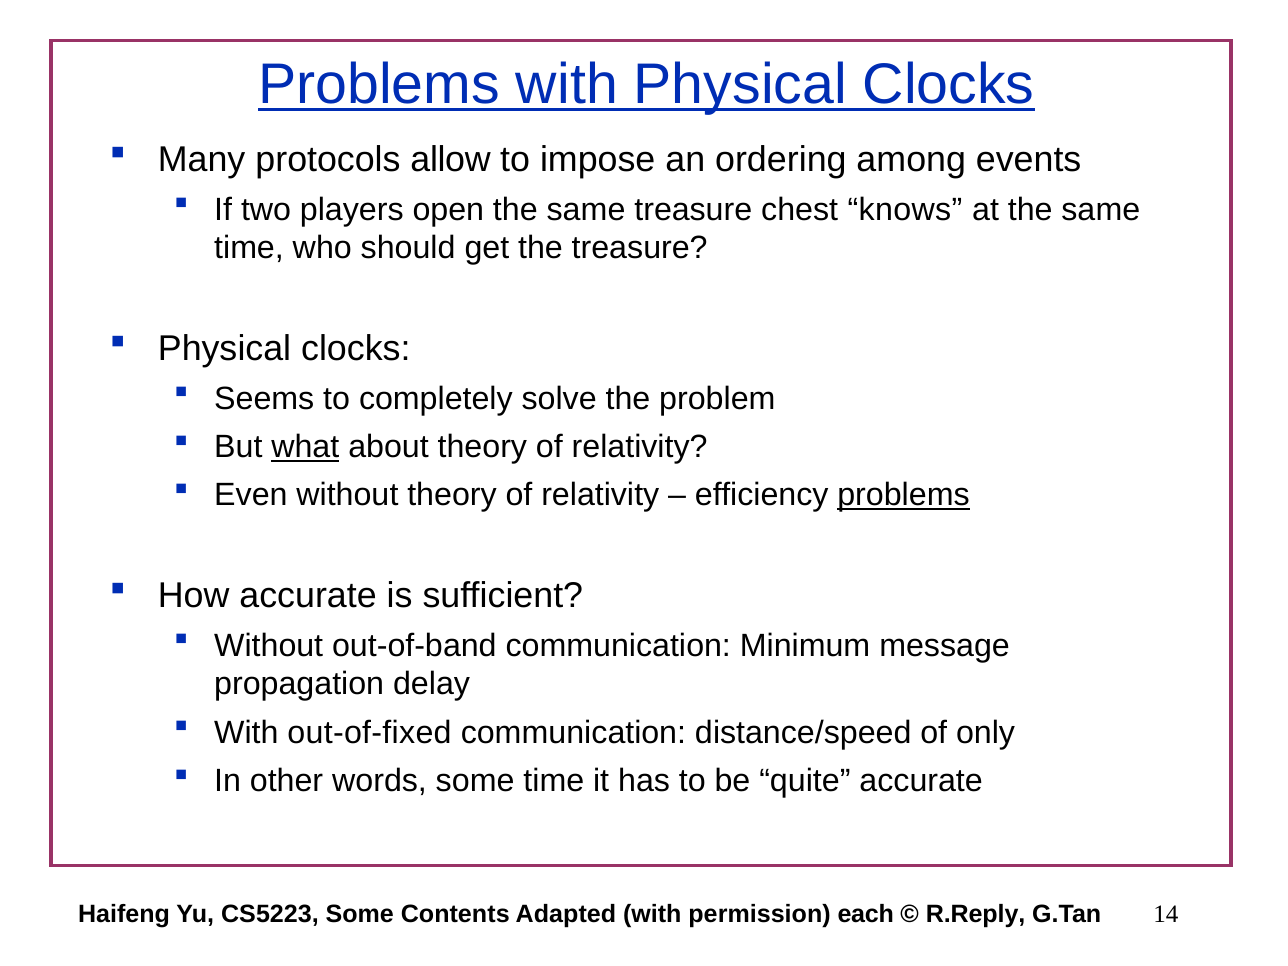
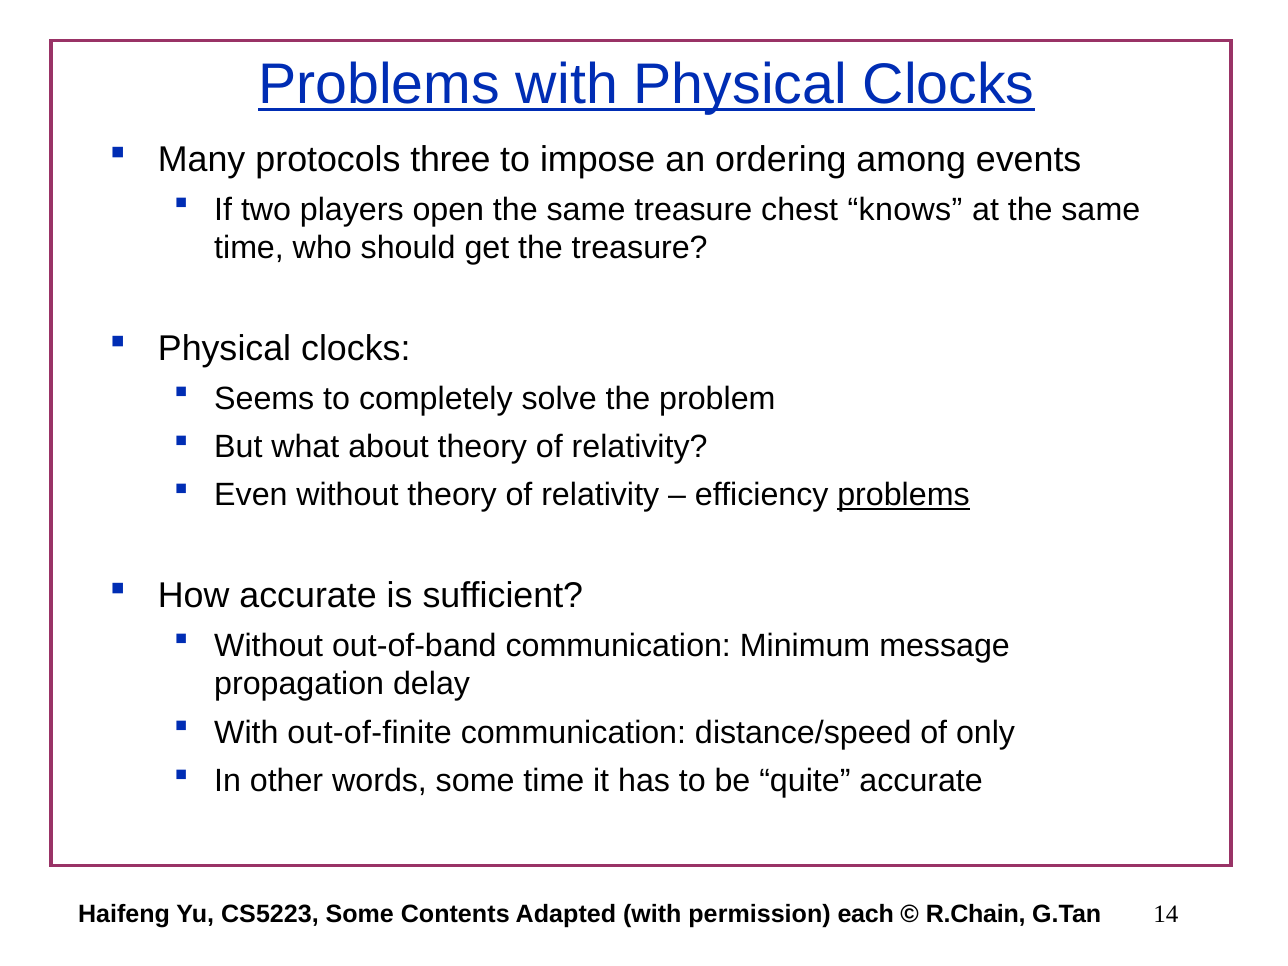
allow: allow -> three
what underline: present -> none
out-of-fixed: out-of-fixed -> out-of-finite
R.Reply: R.Reply -> R.Chain
